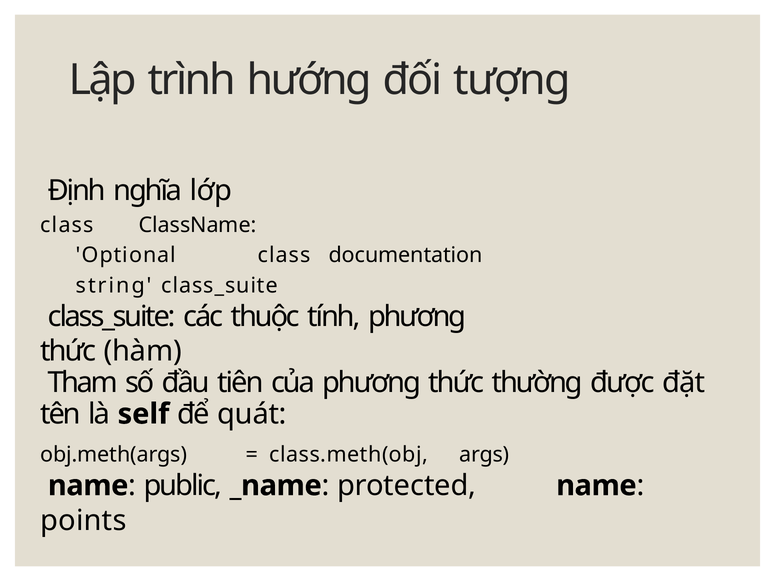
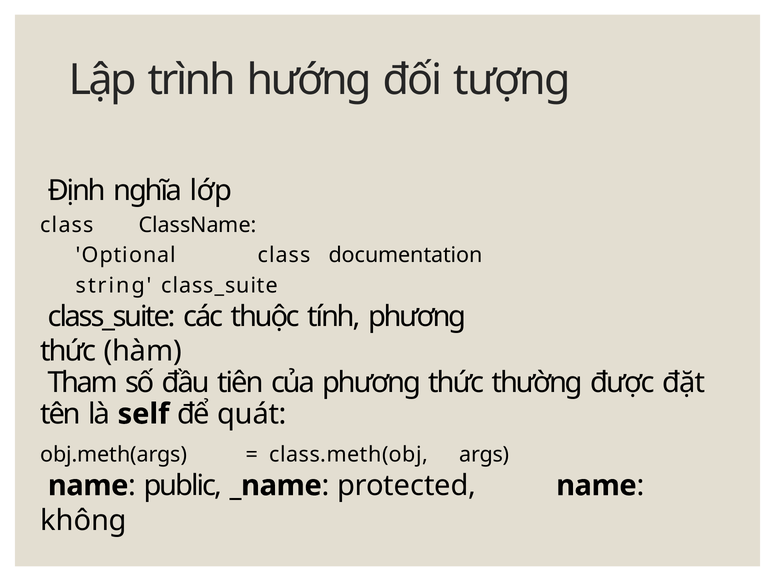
points: points -> không
